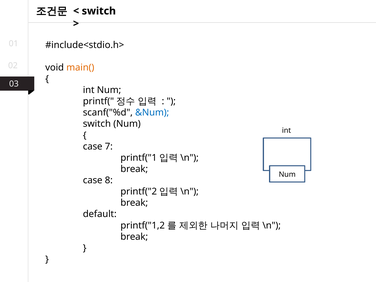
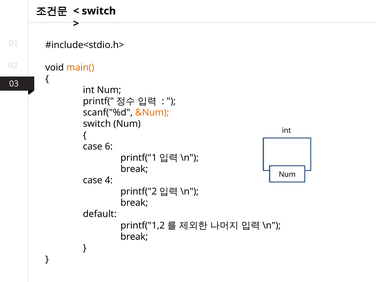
&Num colour: blue -> orange
7: 7 -> 6
8: 8 -> 4
